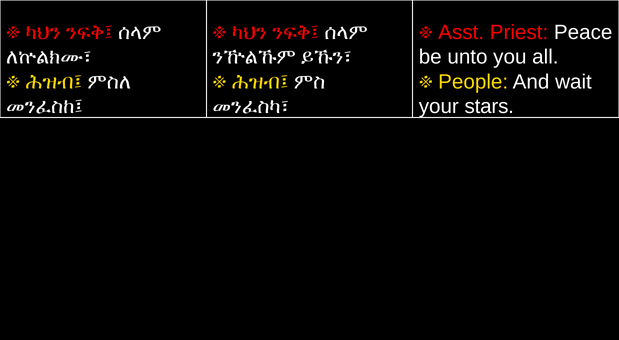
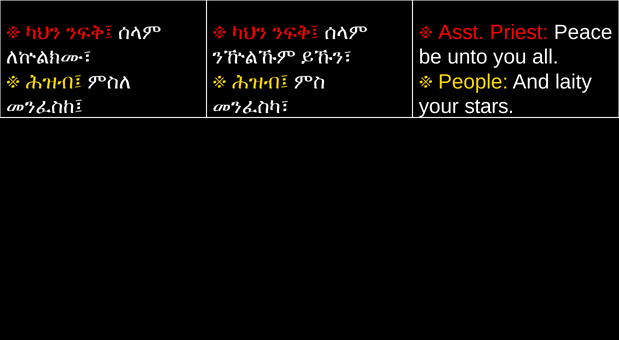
wait: wait -> laity
